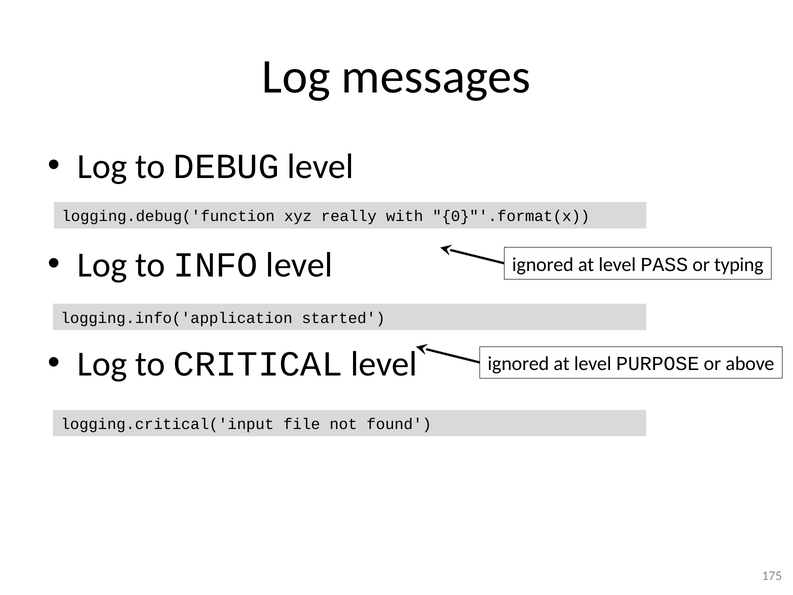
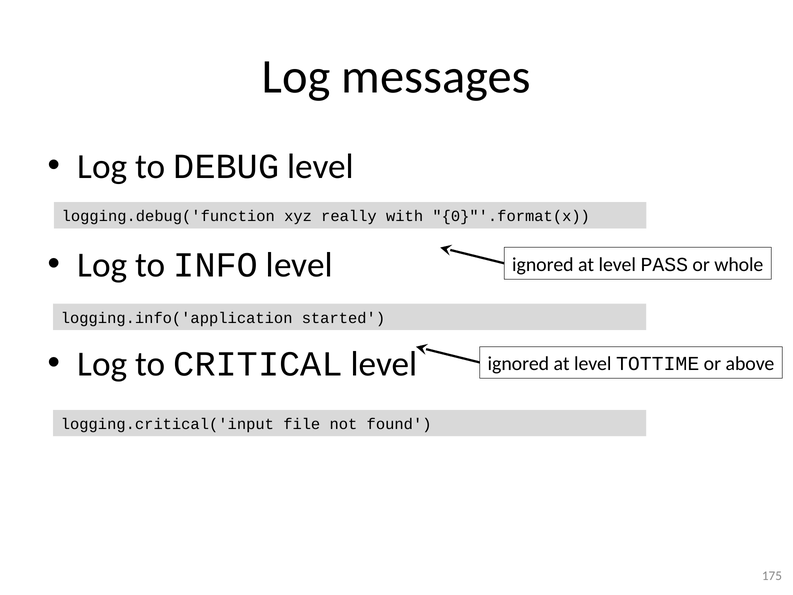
typing: typing -> whole
PURPOSE: PURPOSE -> TOTTIME
